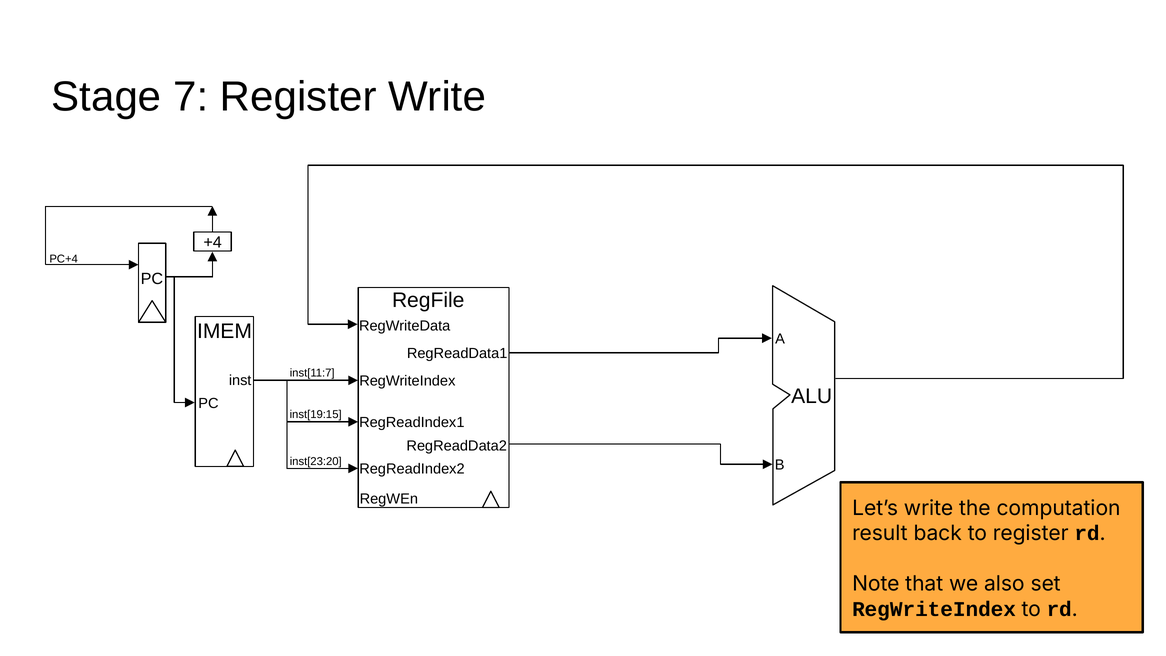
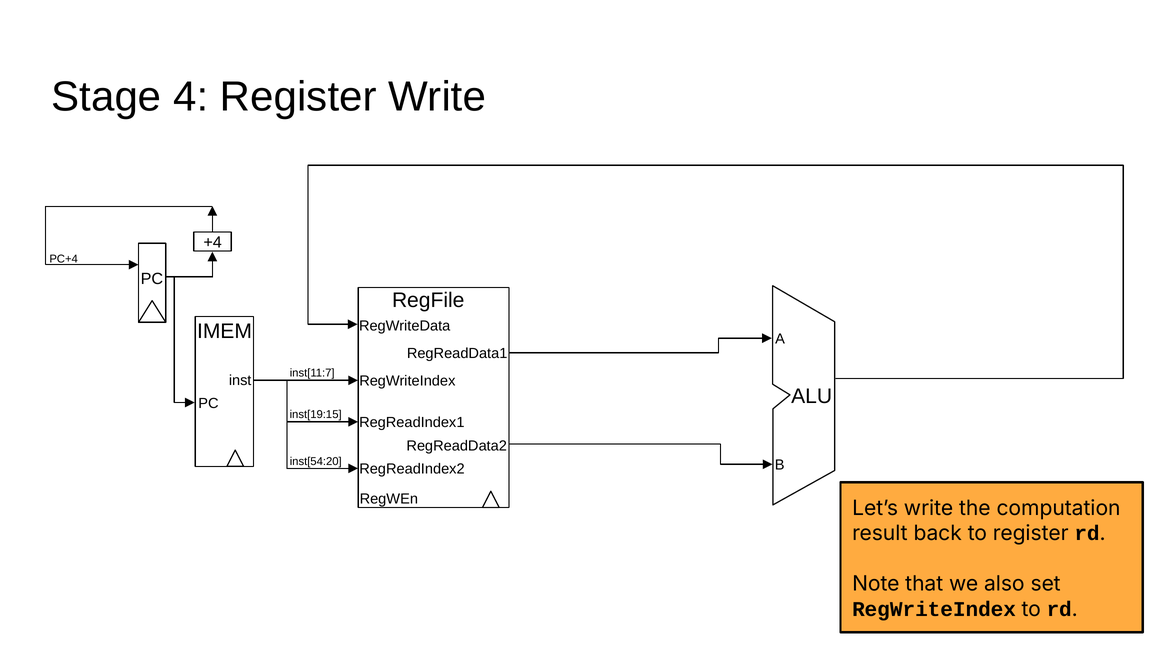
7: 7 -> 4
inst[23:20: inst[23:20 -> inst[54:20
